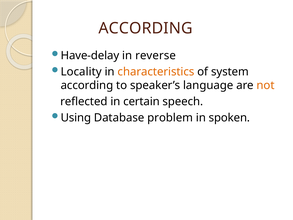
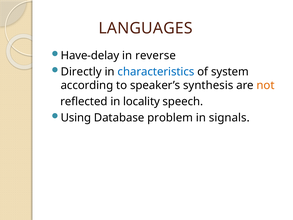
ACCORDING at (146, 28): ACCORDING -> LANGUAGES
Locality: Locality -> Directly
characteristics colour: orange -> blue
language: language -> synthesis
certain: certain -> locality
spoken: spoken -> signals
